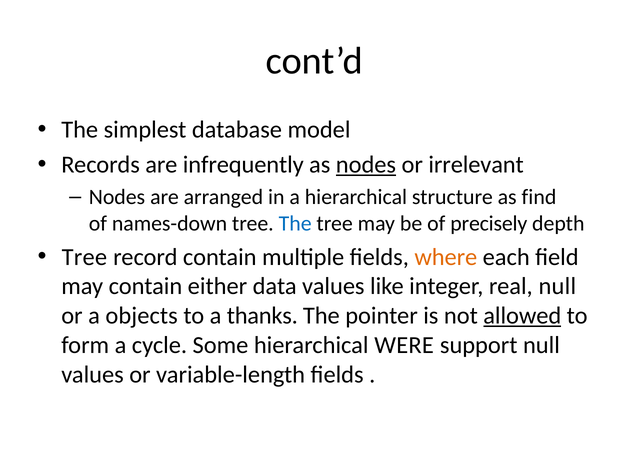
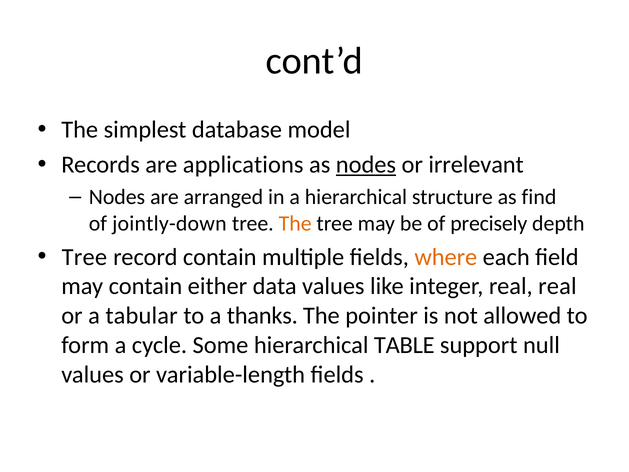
infrequently: infrequently -> applications
names-down: names-down -> jointly-down
The at (295, 223) colour: blue -> orange
real null: null -> real
objects: objects -> tabular
allowed underline: present -> none
WERE: WERE -> TABLE
